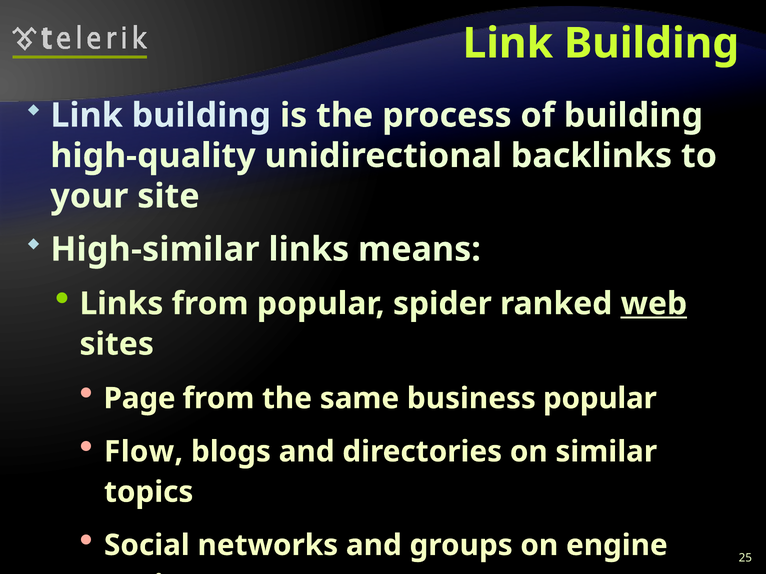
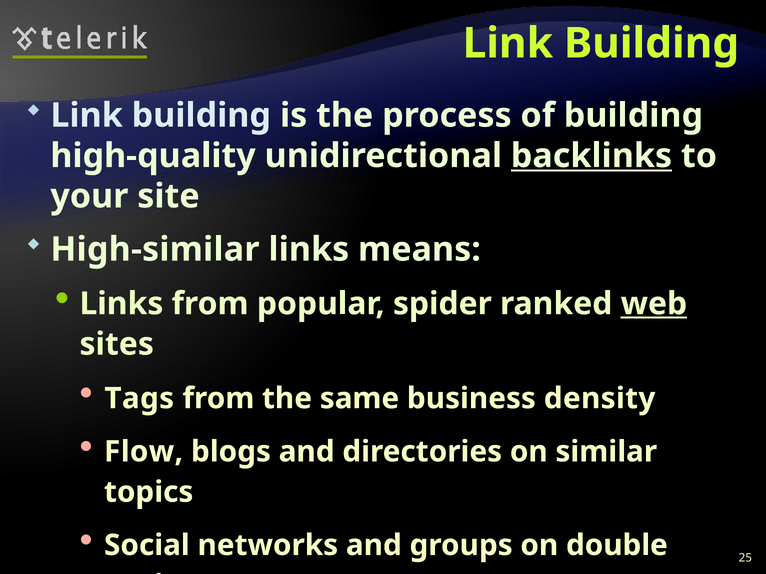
backlinks underline: none -> present
Page: Page -> Tags
business popular: popular -> density
engine: engine -> double
